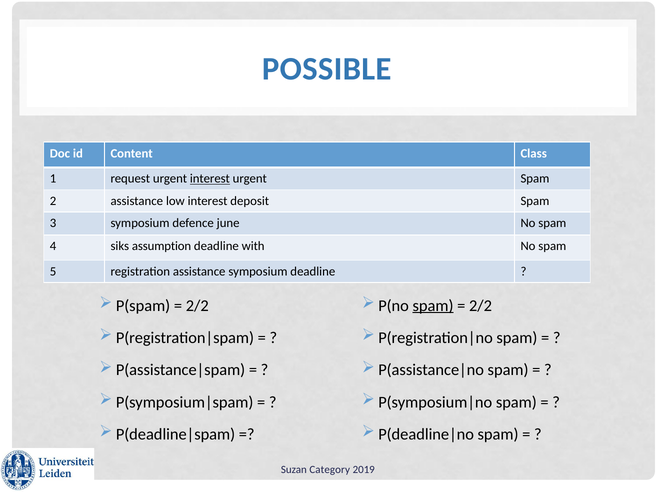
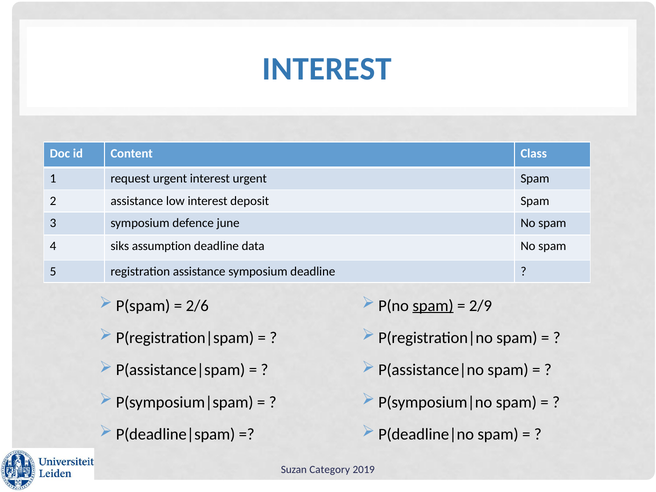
POSSIBLE at (327, 69): POSSIBLE -> INTEREST
interest at (210, 179) underline: present -> none
with: with -> data
2/2 at (197, 306): 2/2 -> 2/6
2/2 at (480, 306): 2/2 -> 2/9
